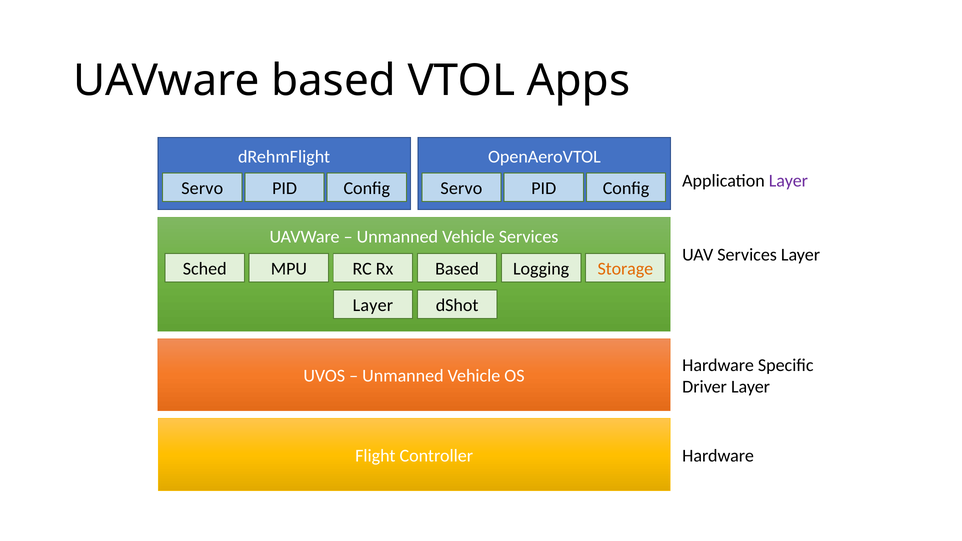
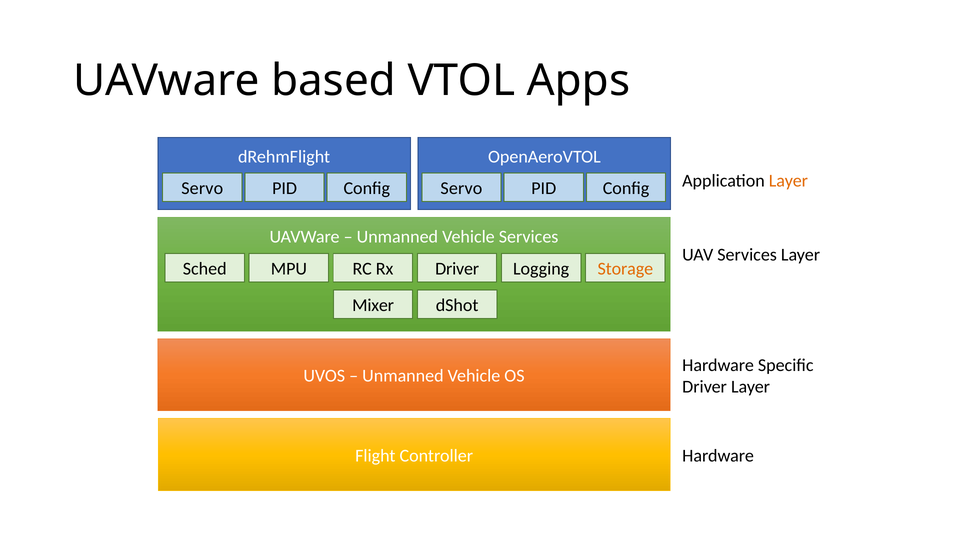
Layer at (788, 181) colour: purple -> orange
Rx Based: Based -> Driver
Layer at (373, 306): Layer -> Mixer
